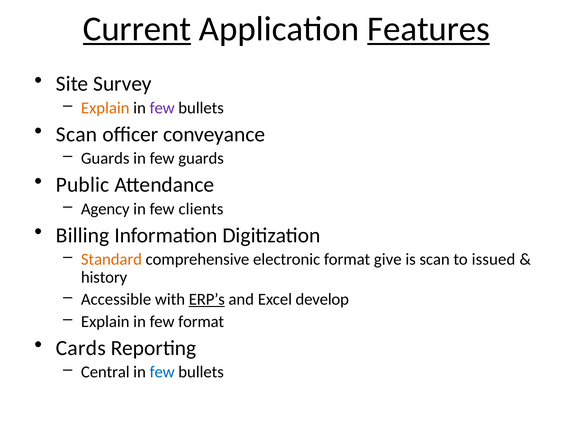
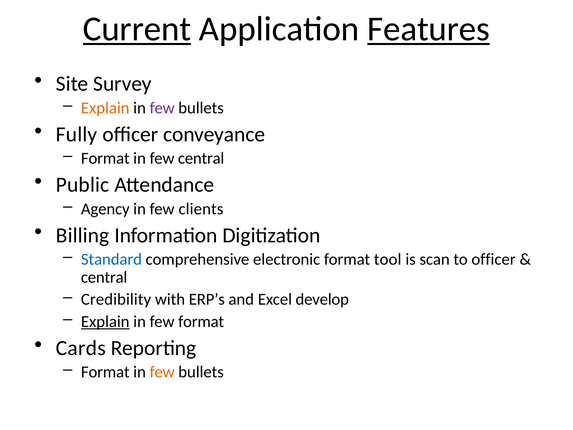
Scan at (77, 134): Scan -> Fully
Guards at (105, 158): Guards -> Format
few guards: guards -> central
Standard colour: orange -> blue
give: give -> tool
to issued: issued -> officer
history at (104, 277): history -> central
Accessible: Accessible -> Credibility
ERP’s underline: present -> none
Explain at (105, 321) underline: none -> present
Central at (105, 372): Central -> Format
few at (162, 372) colour: blue -> orange
